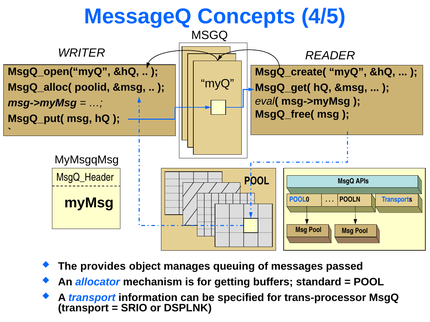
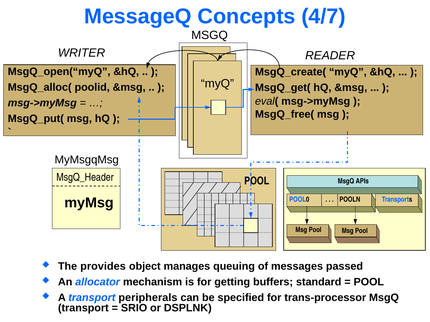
4/5: 4/5 -> 4/7
information: information -> peripherals
